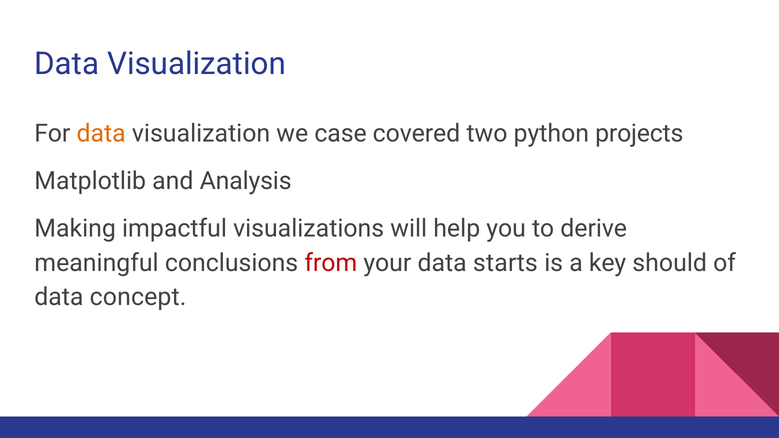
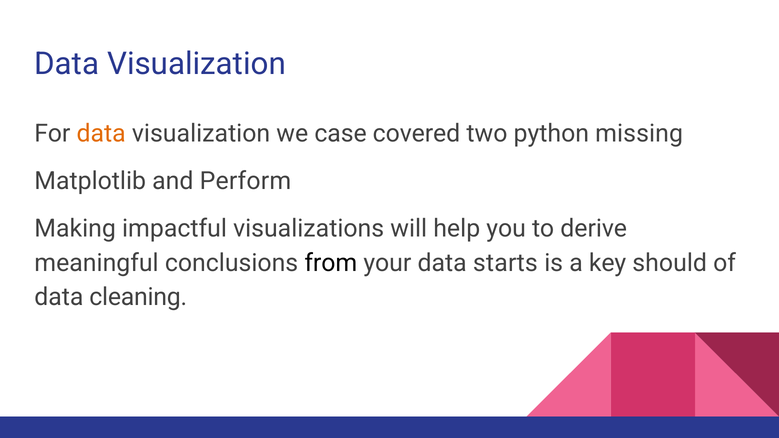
projects: projects -> missing
Analysis: Analysis -> Perform
from colour: red -> black
concept: concept -> cleaning
